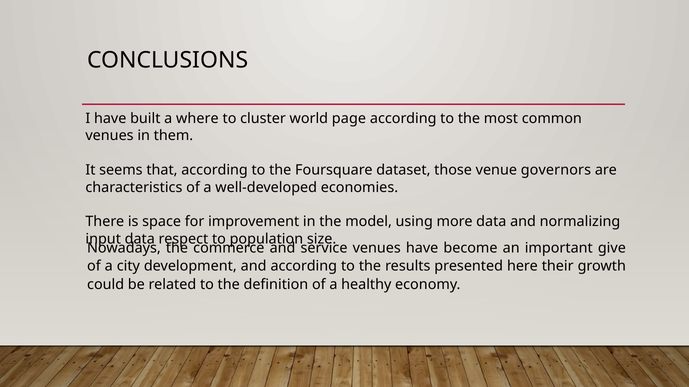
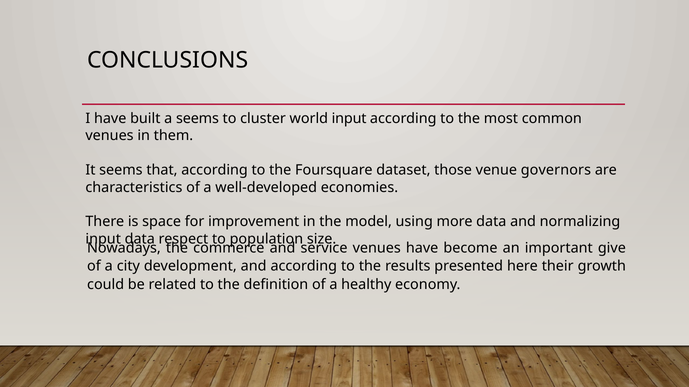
a where: where -> seems
world page: page -> input
